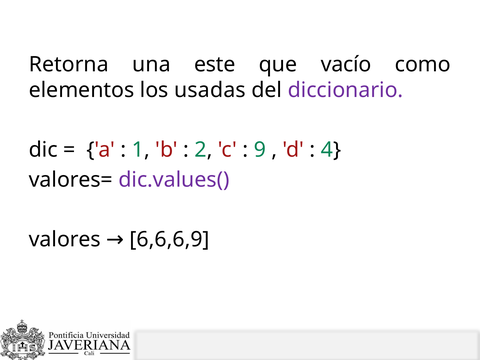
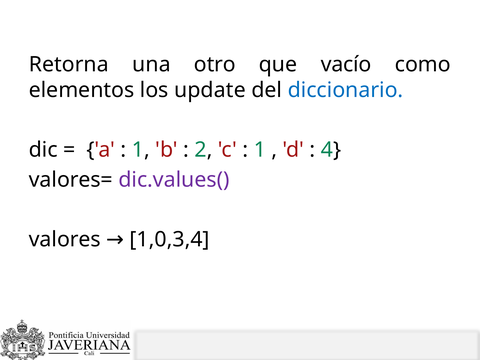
este: este -> otro
usadas: usadas -> update
diccionario colour: purple -> blue
9 at (260, 150): 9 -> 1
6,6,6,9: 6,6,6,9 -> 1,0,3,4
